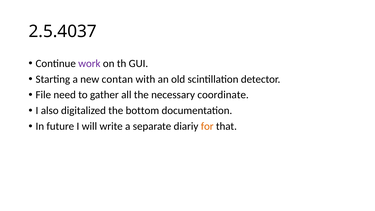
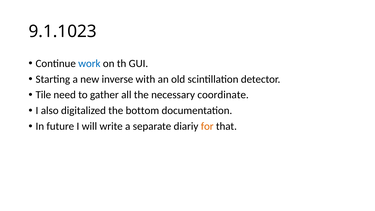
2.5.4037: 2.5.4037 -> 9.1.1023
work colour: purple -> blue
contan: contan -> inverse
File: File -> Tile
